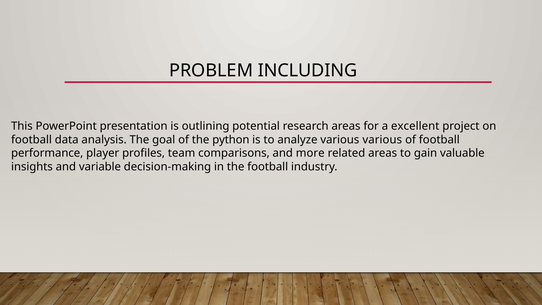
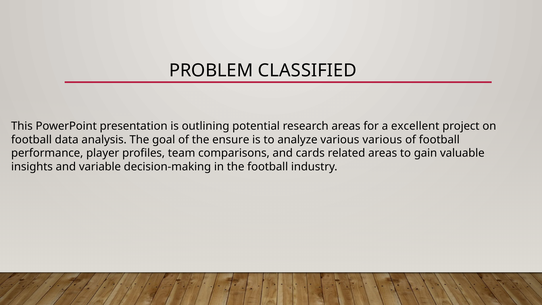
INCLUDING: INCLUDING -> CLASSIFIED
python: python -> ensure
more: more -> cards
